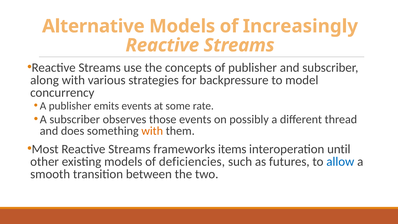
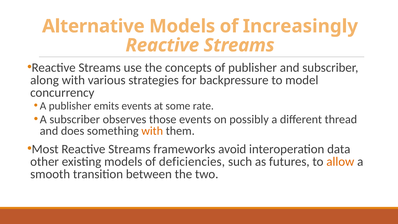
items: items -> avoid
until: until -> data
allow colour: blue -> orange
